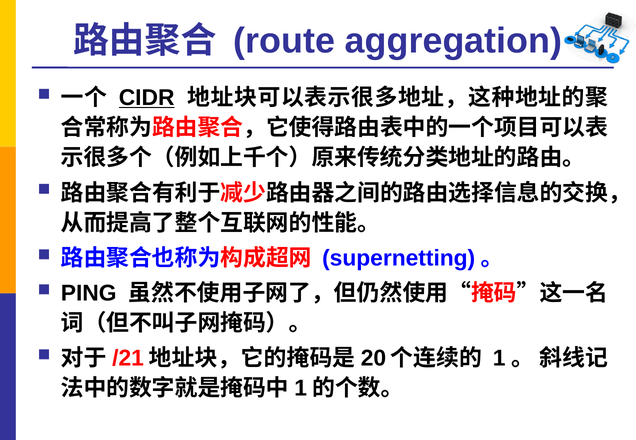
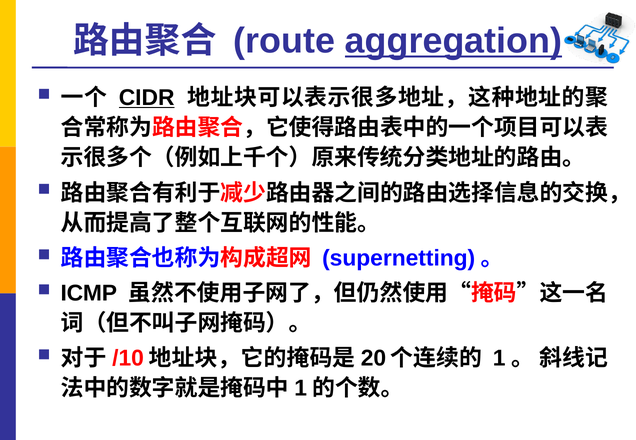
aggregation underline: none -> present
PING: PING -> ICMP
/21: /21 -> /10
